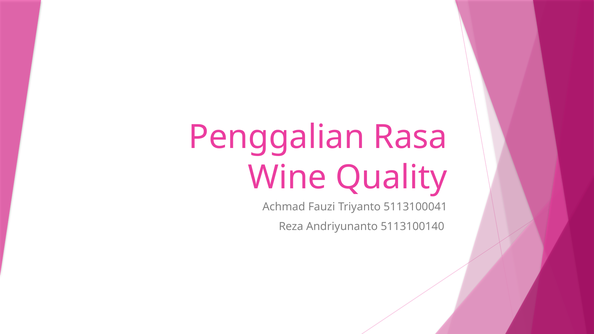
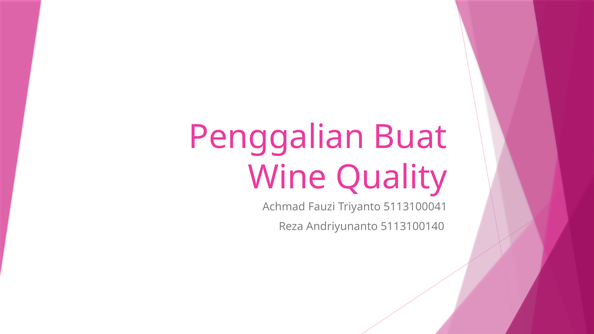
Rasa: Rasa -> Buat
